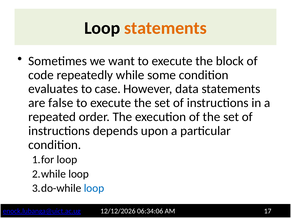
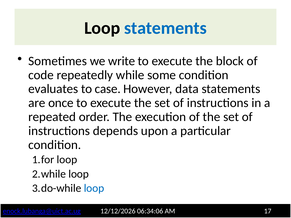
statements at (165, 28) colour: orange -> blue
want: want -> write
false: false -> once
